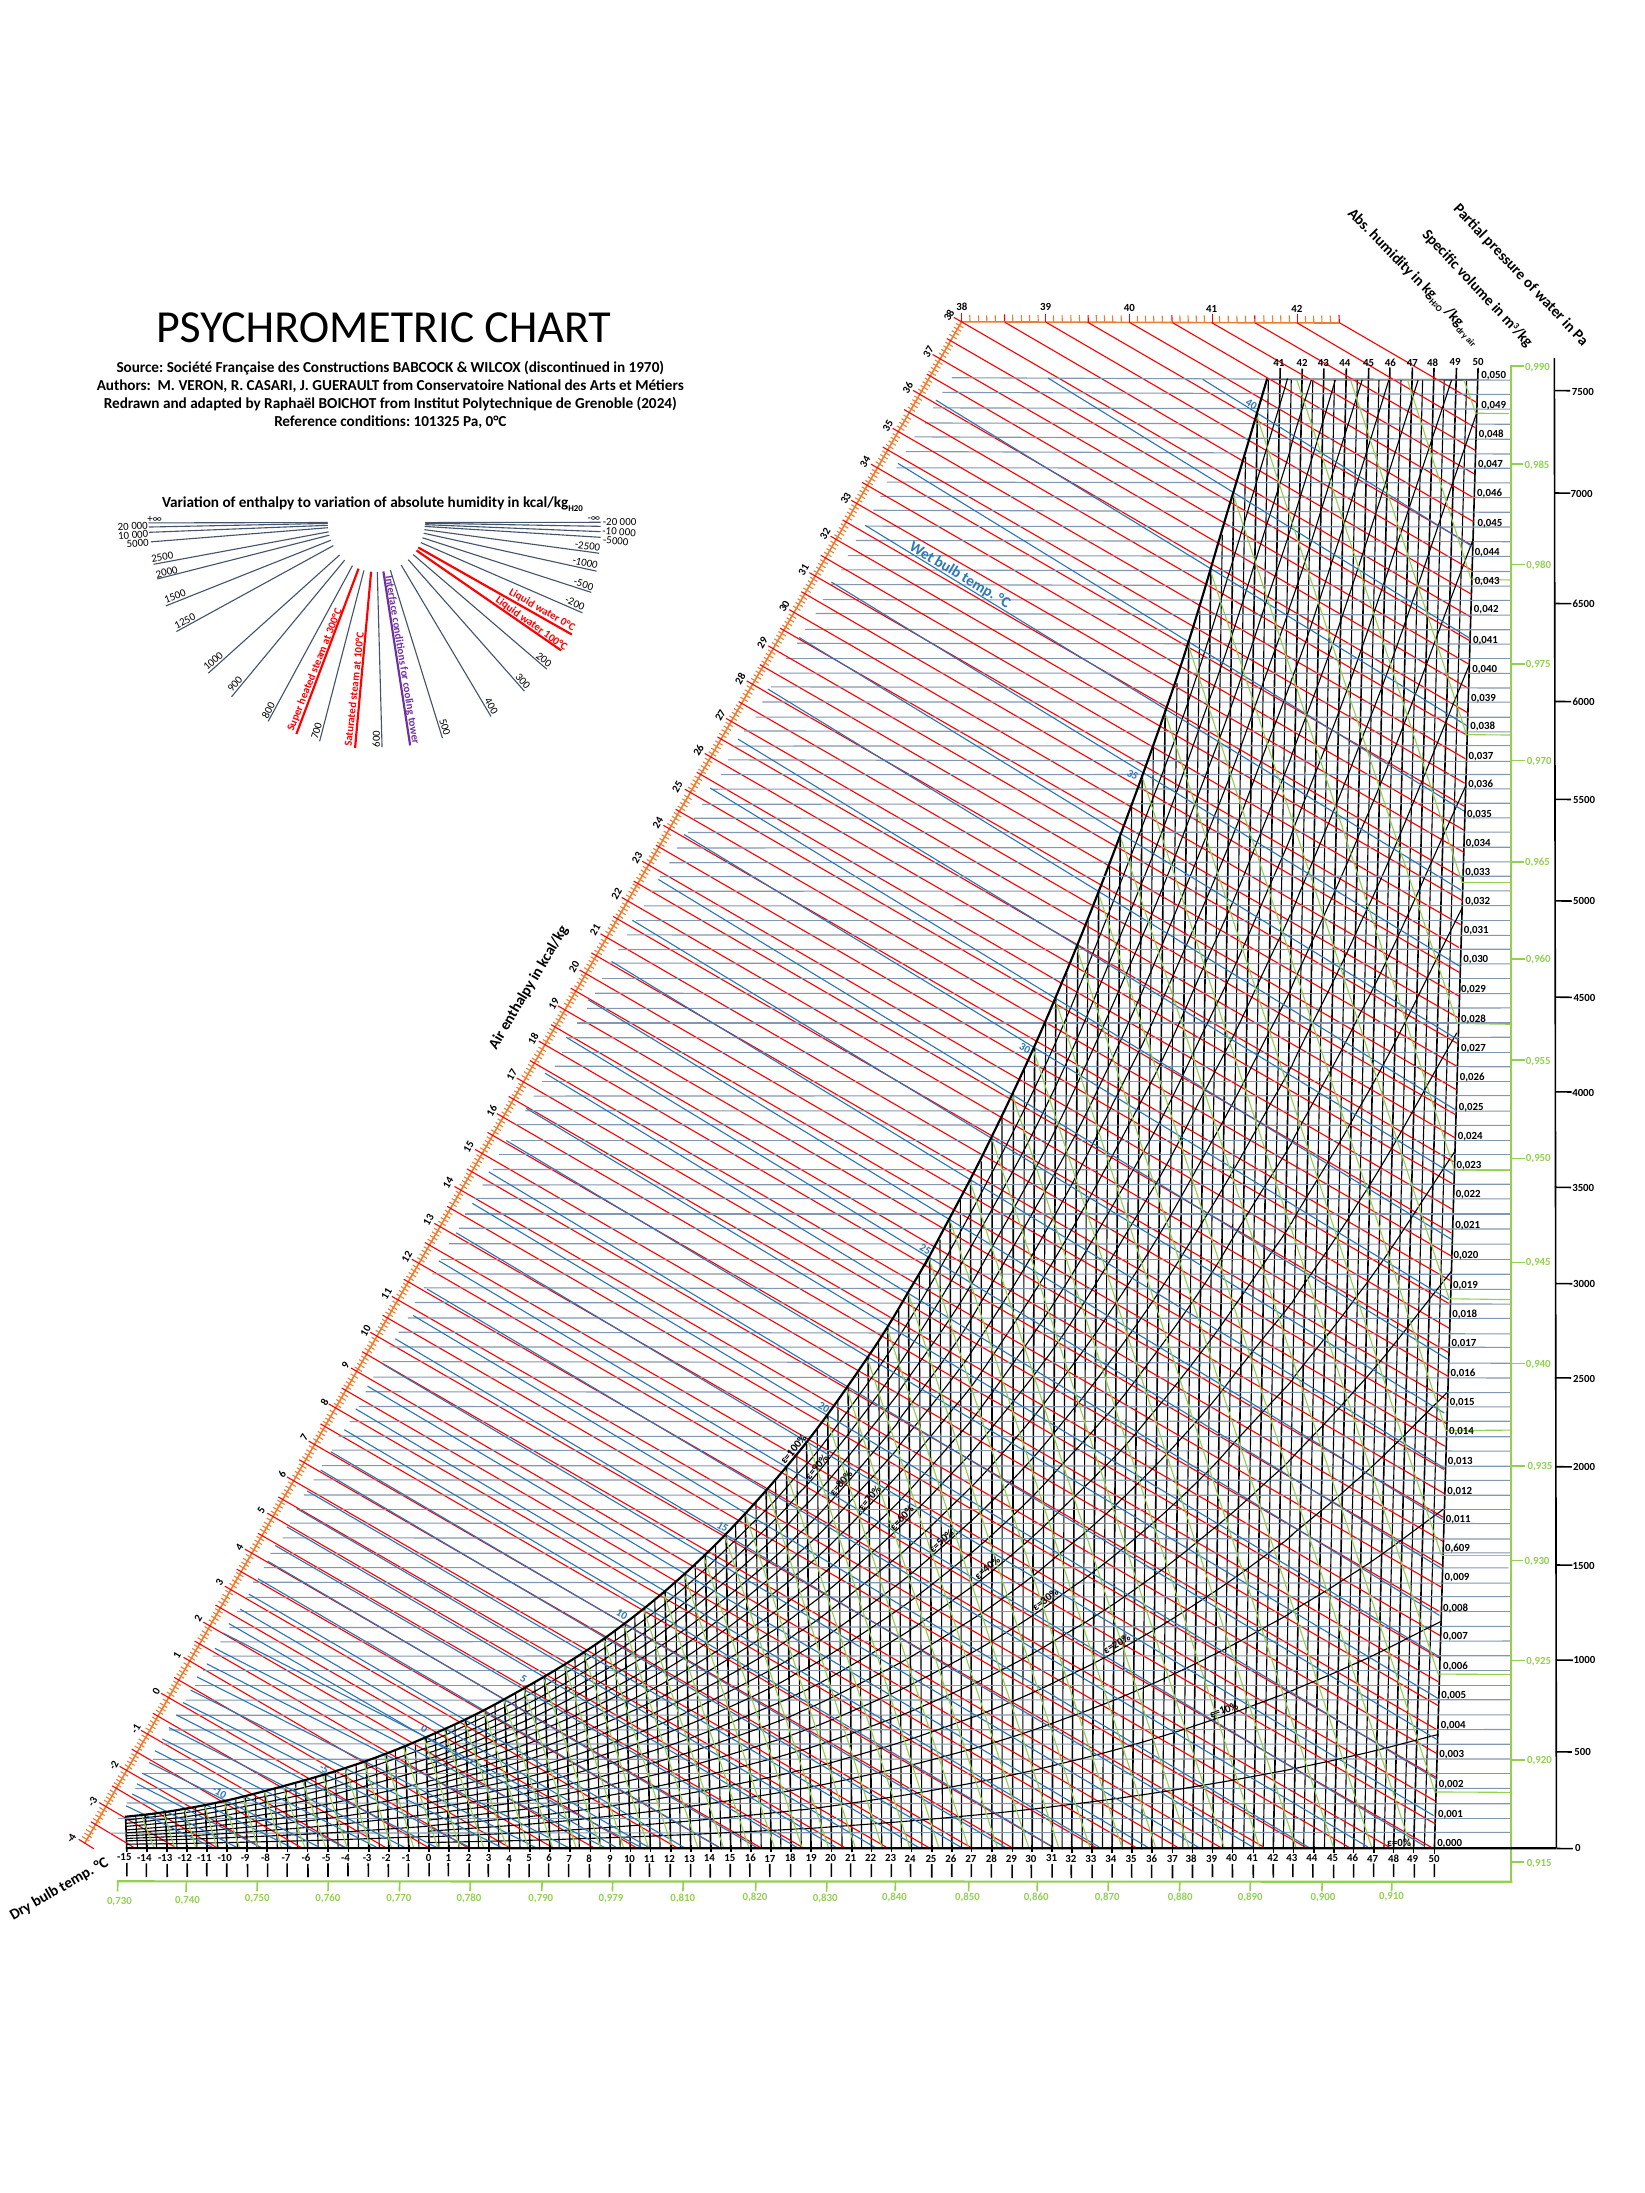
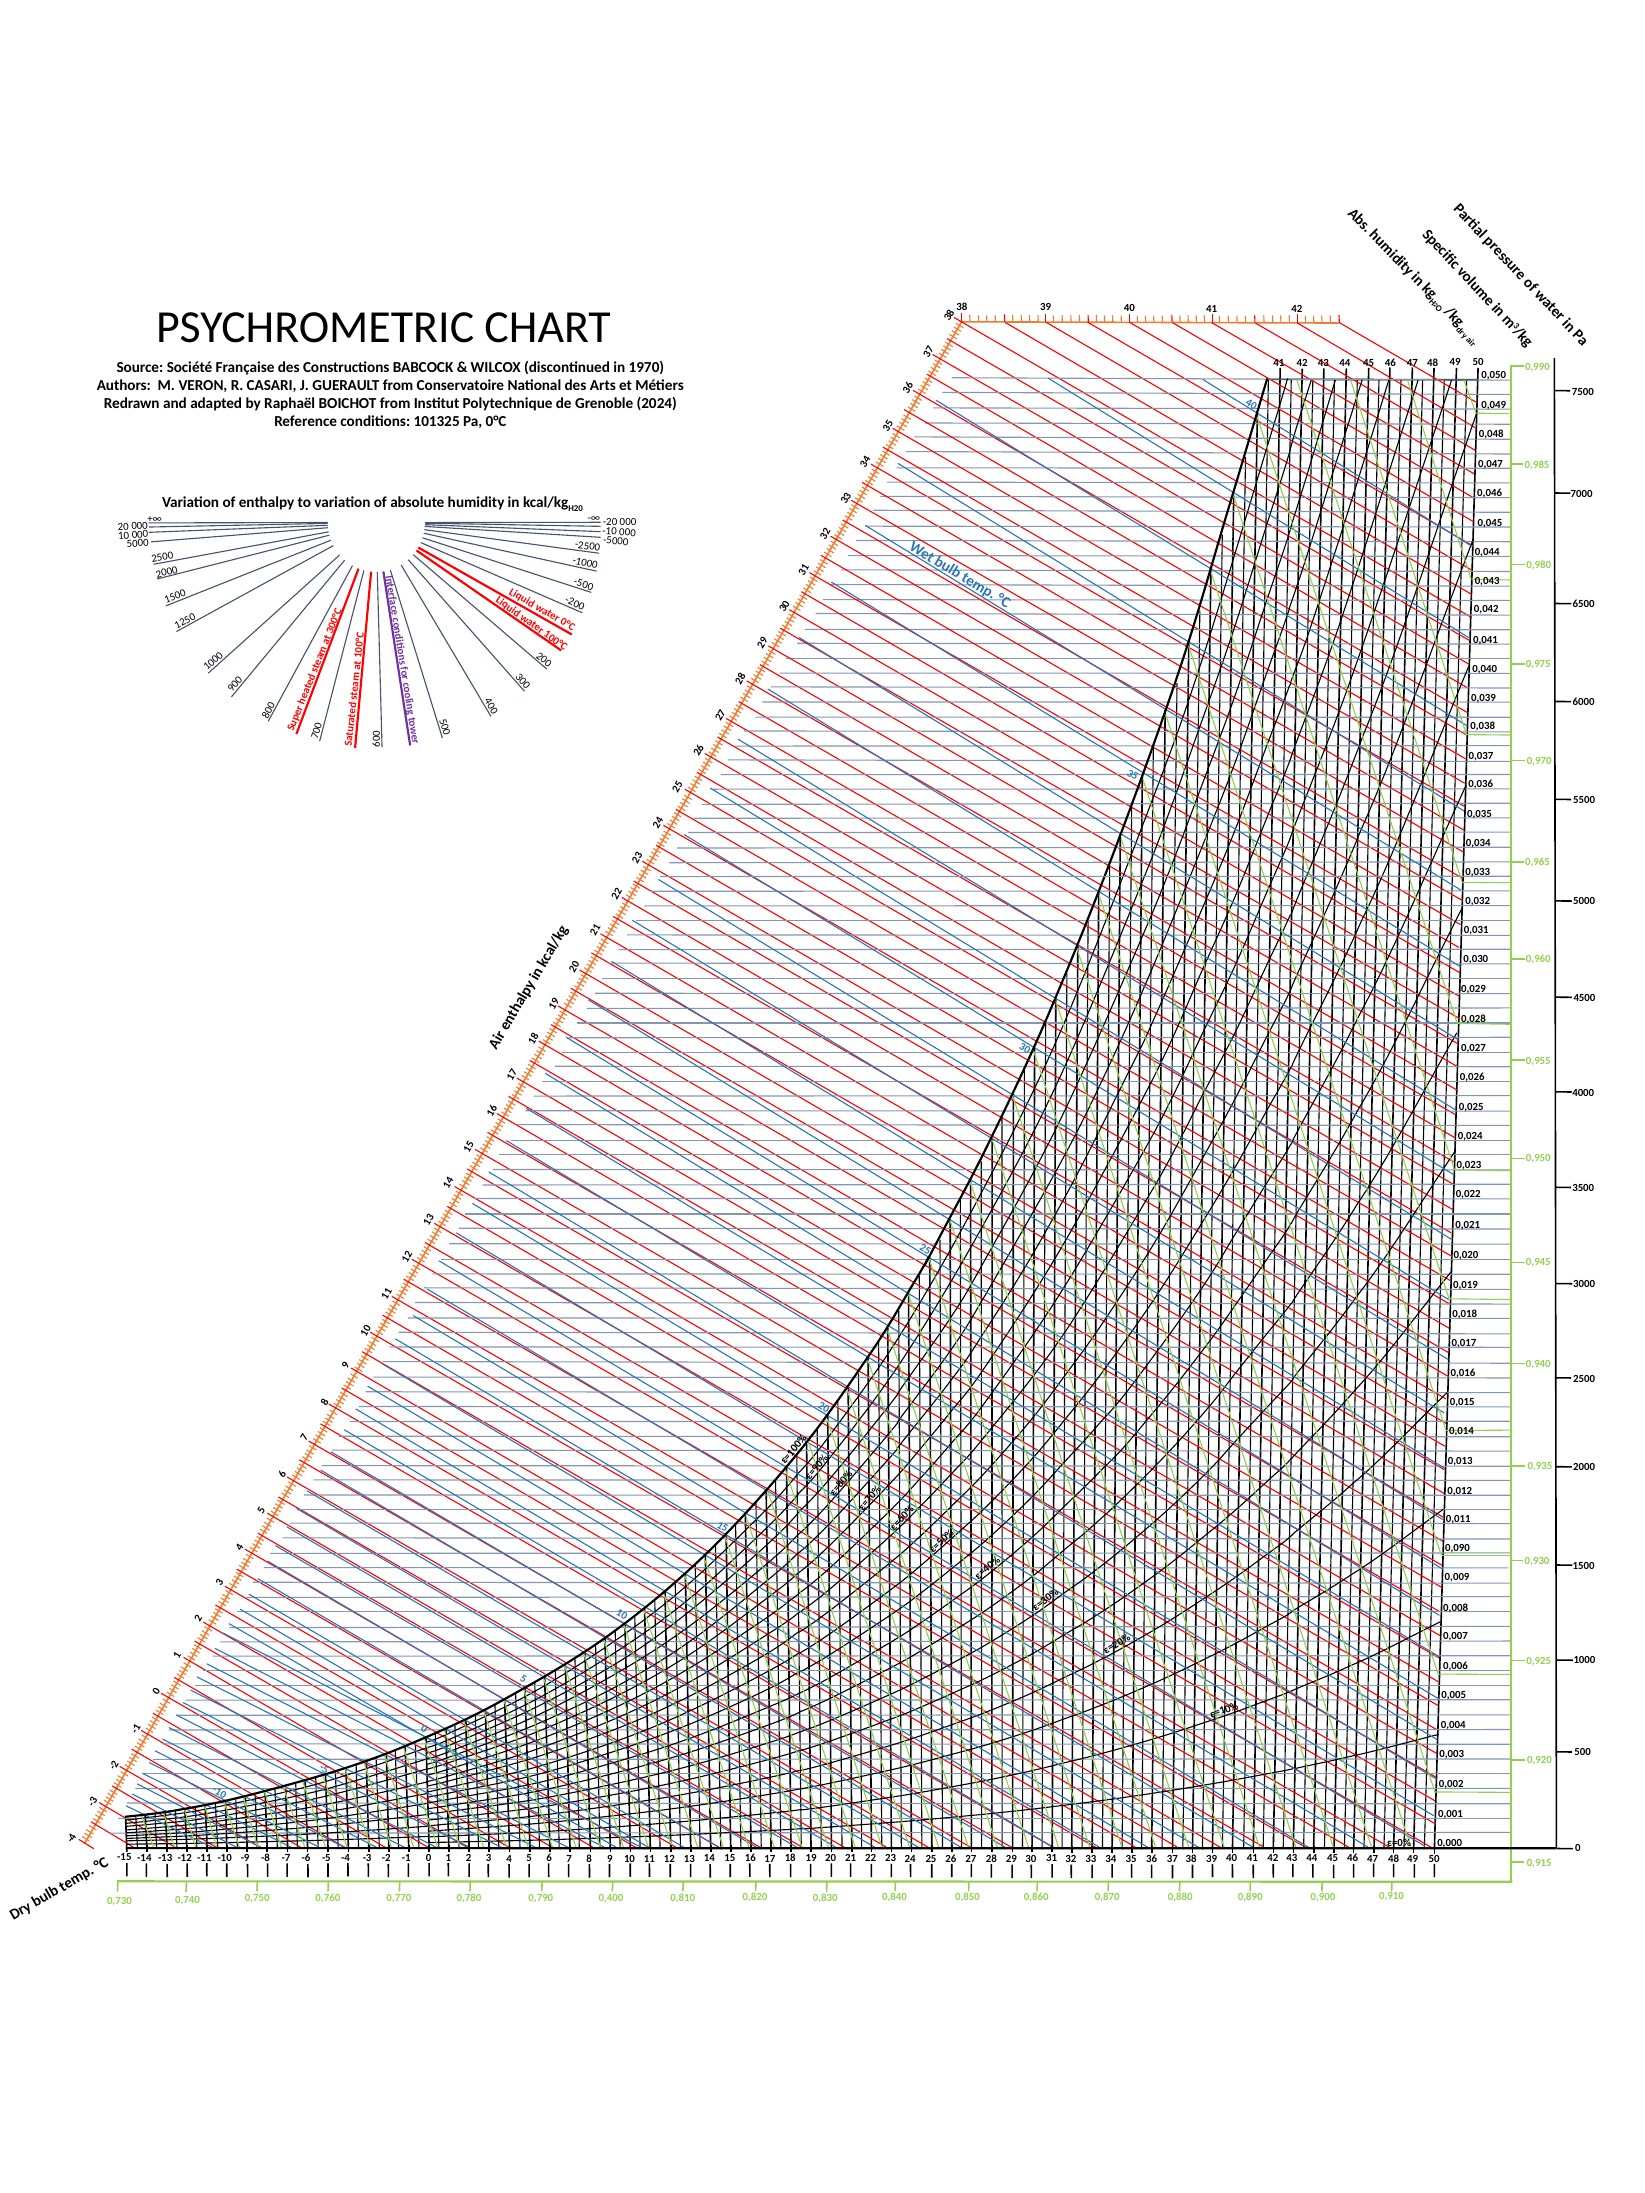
0,609: 0,609 -> 0,090
0,979: 0,979 -> 0,400
